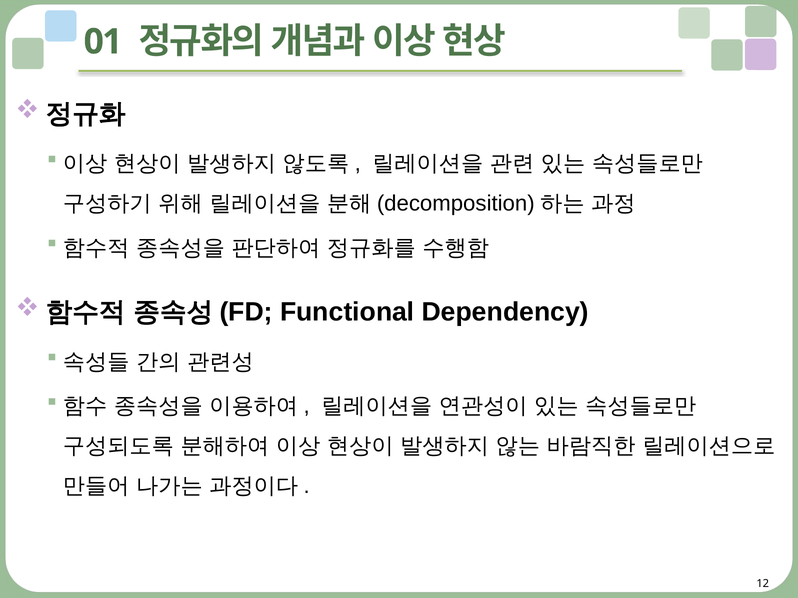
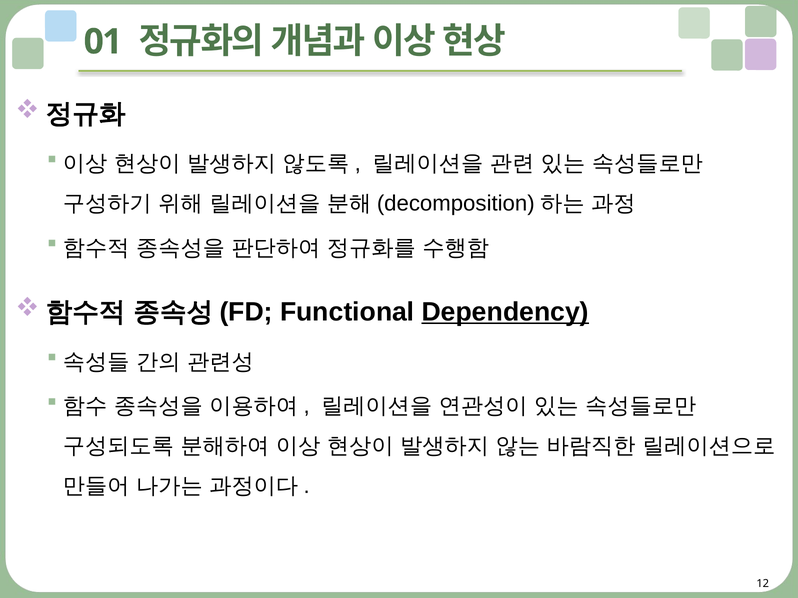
Dependency underline: none -> present
